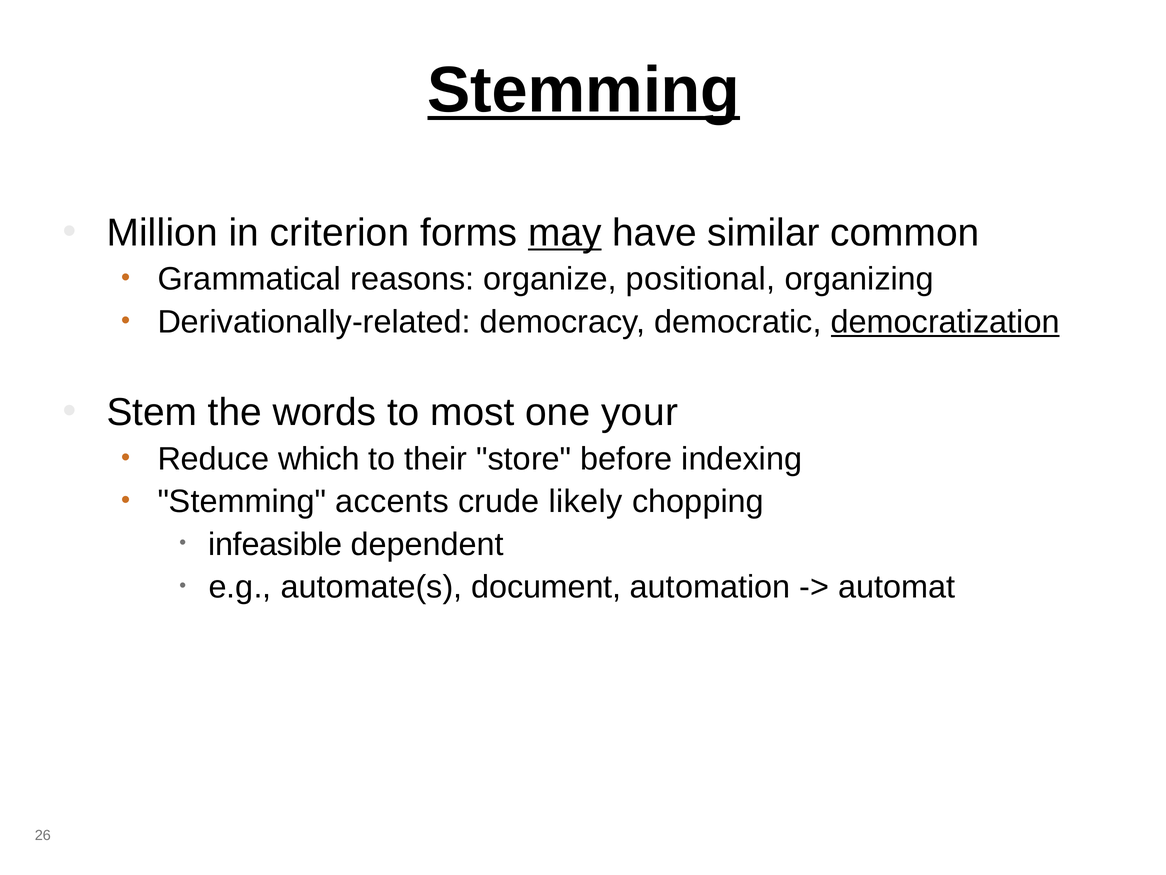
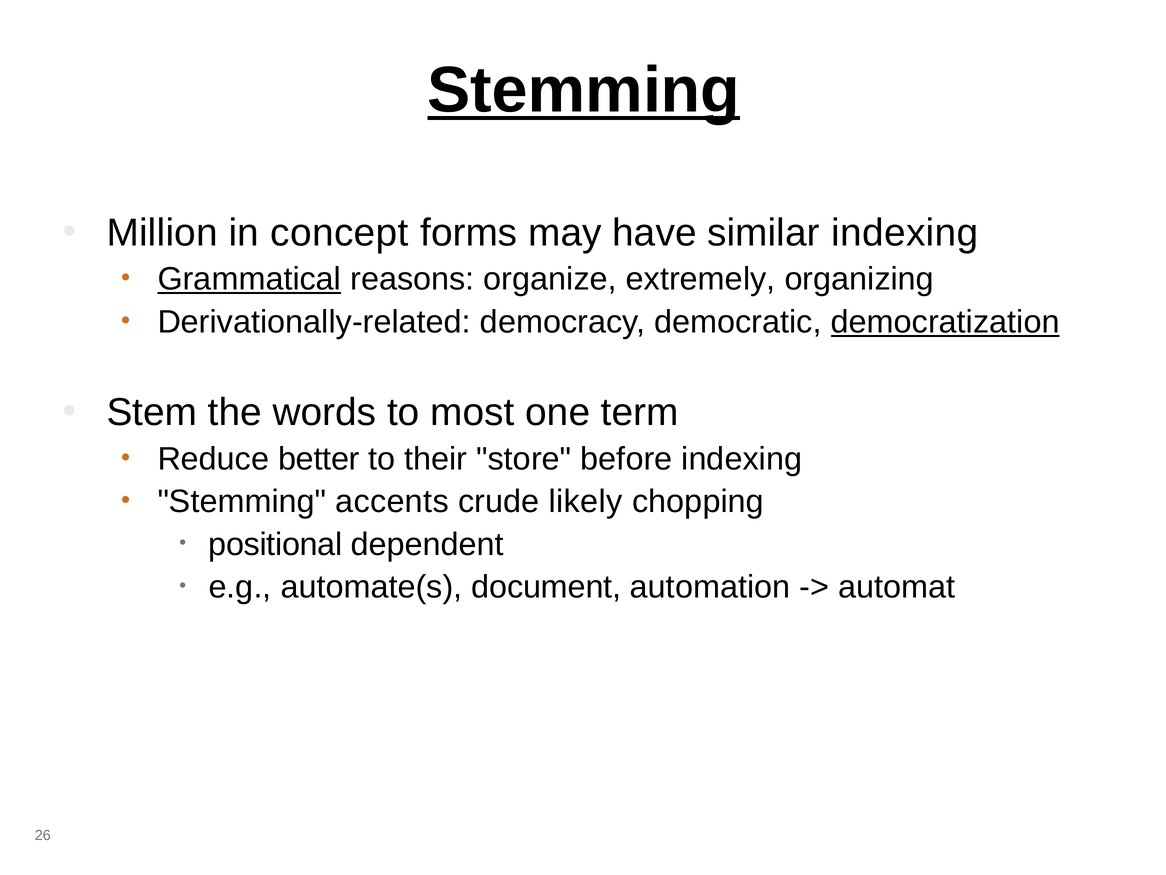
criterion: criterion -> concept
may underline: present -> none
similar common: common -> indexing
Grammatical underline: none -> present
positional: positional -> extremely
your: your -> term
which: which -> better
infeasible: infeasible -> positional
